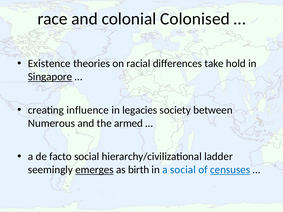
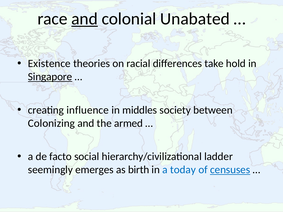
and at (85, 19) underline: none -> present
Colonised: Colonised -> Unabated
legacies: legacies -> middles
Numerous: Numerous -> Colonizing
emerges underline: present -> none
a social: social -> today
